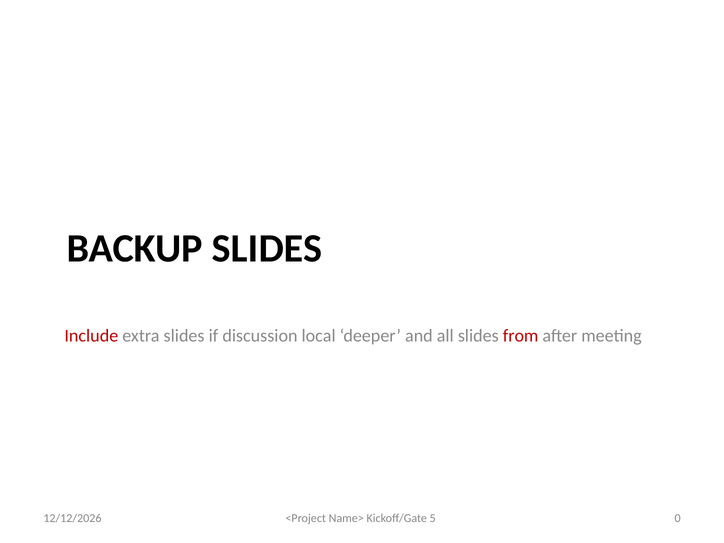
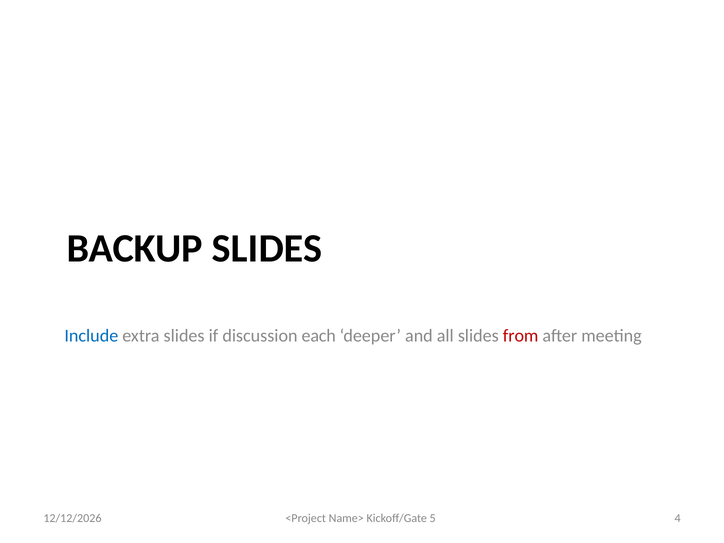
Include colour: red -> blue
local: local -> each
0: 0 -> 4
